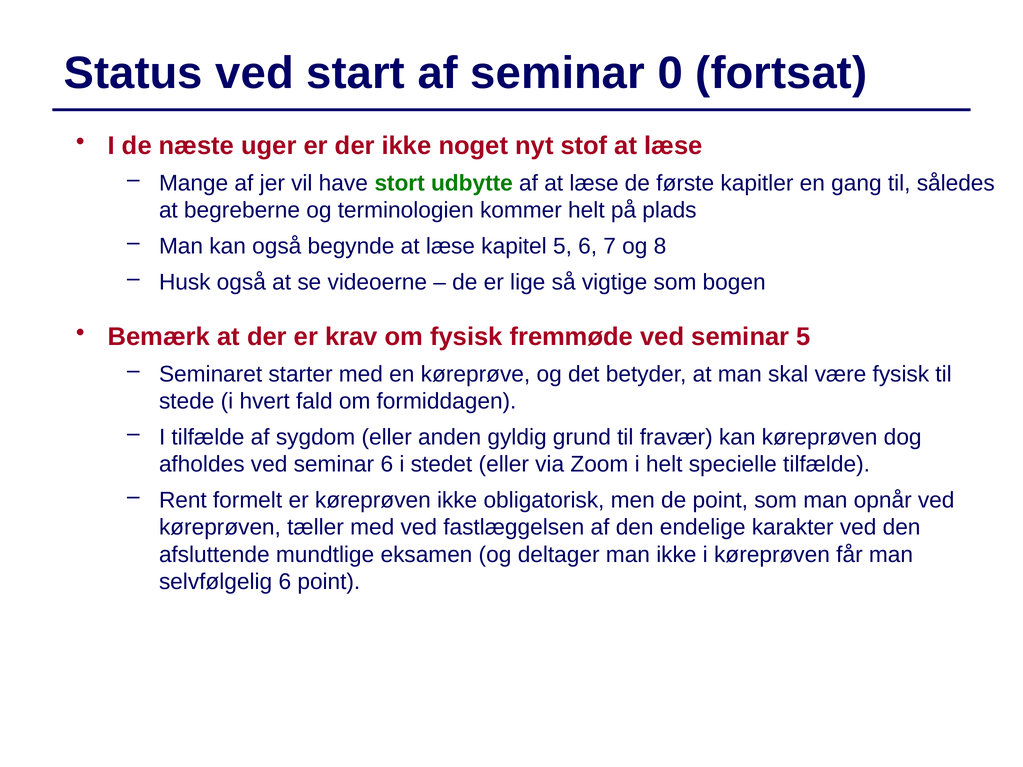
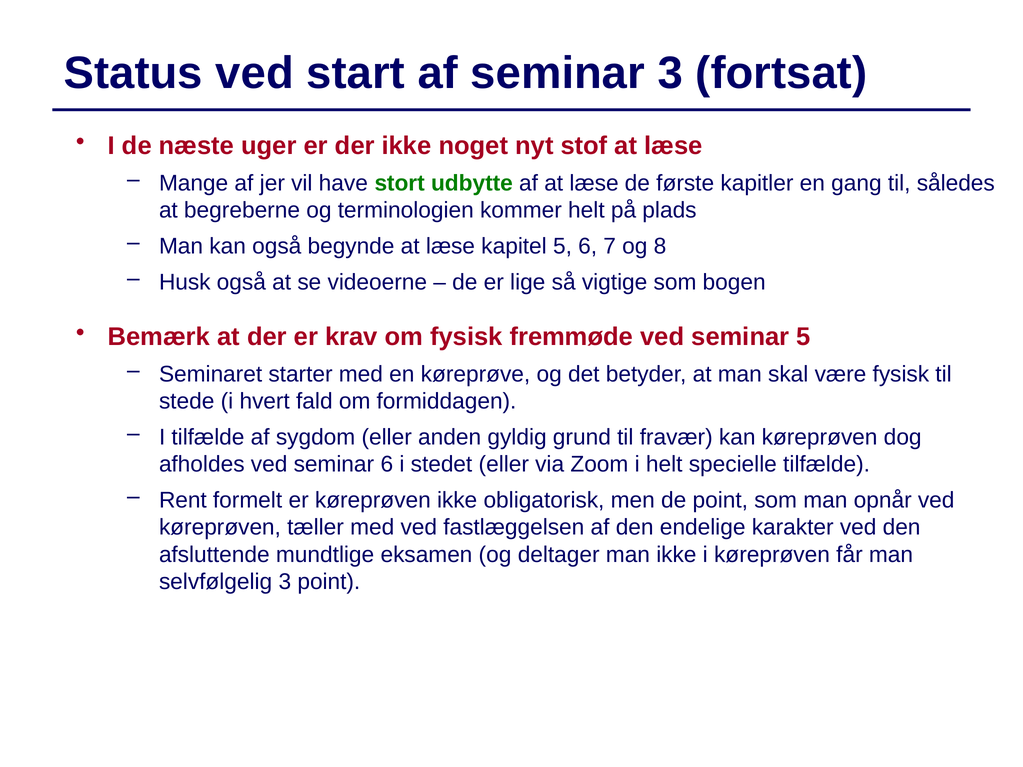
seminar 0: 0 -> 3
selvfølgelig 6: 6 -> 3
